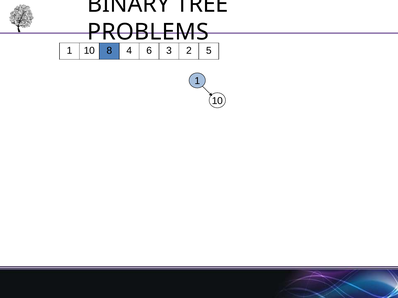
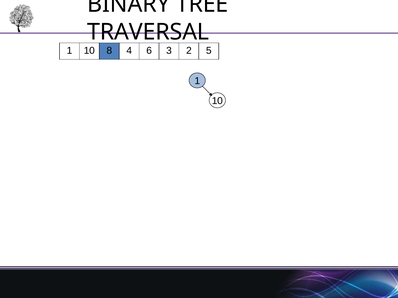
PROBLEMS: PROBLEMS -> TRAVERSAL
